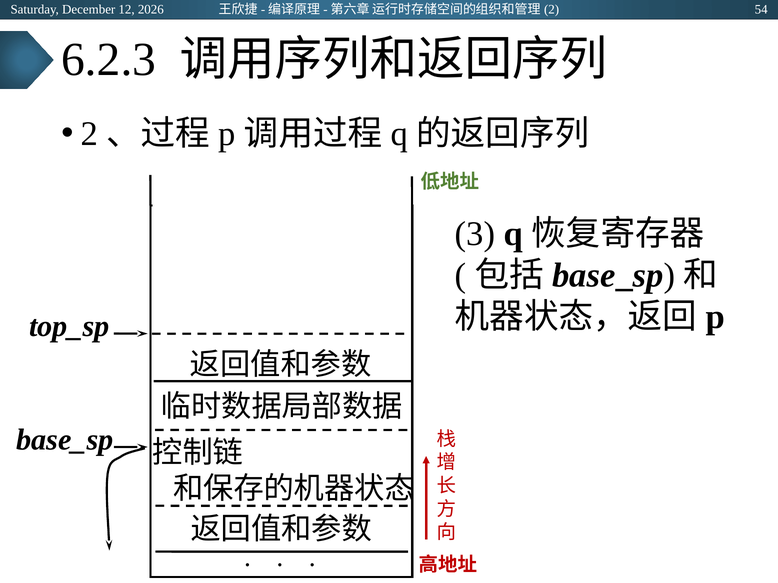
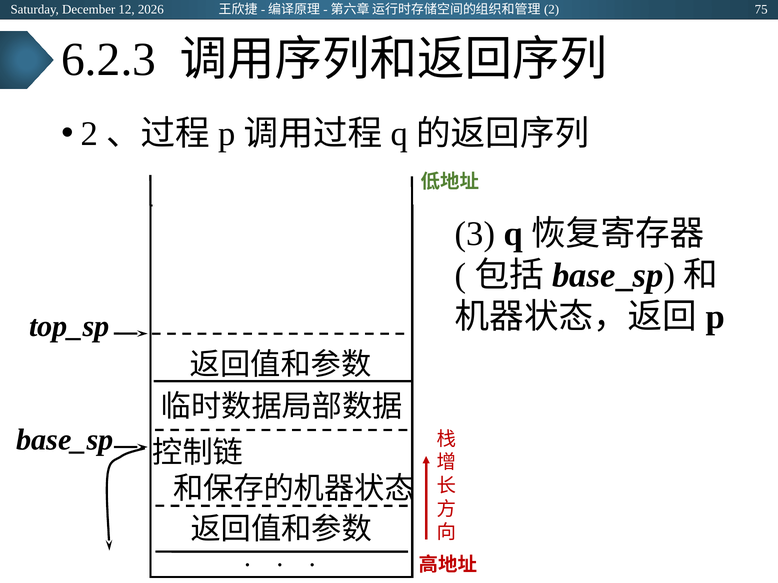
54: 54 -> 75
